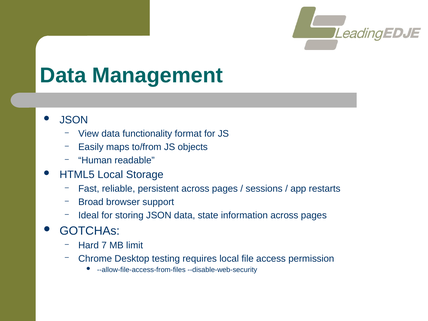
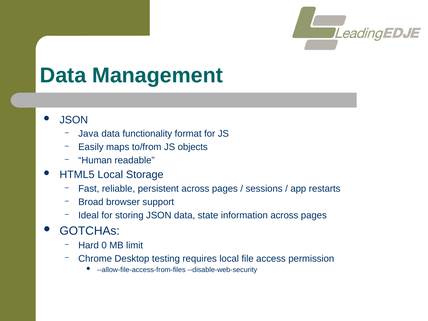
View: View -> Java
7: 7 -> 0
